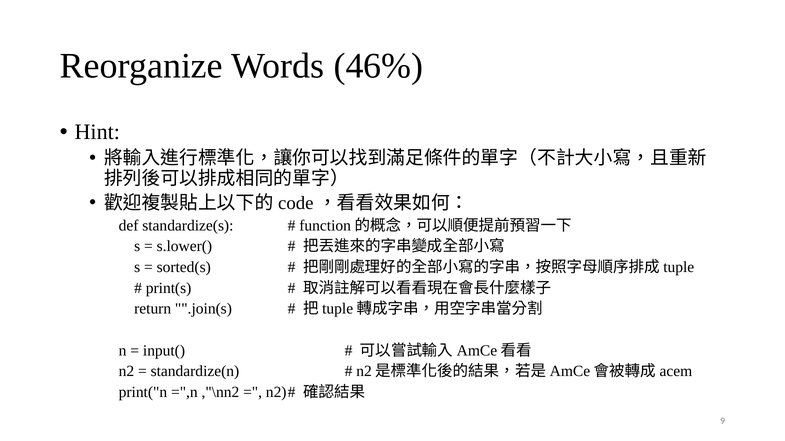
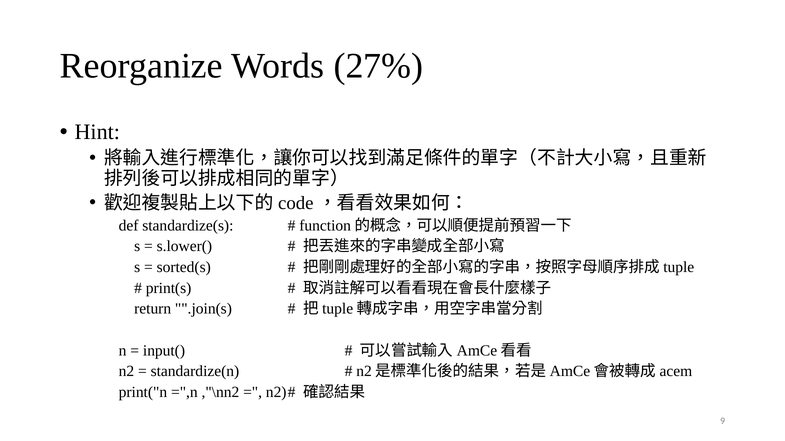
46%: 46% -> 27%
